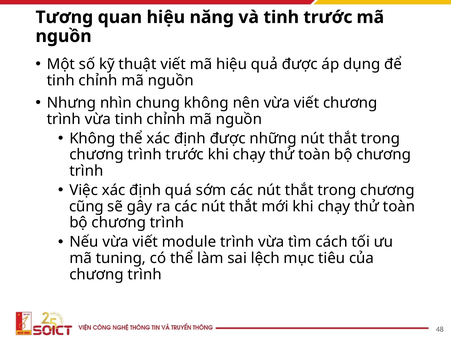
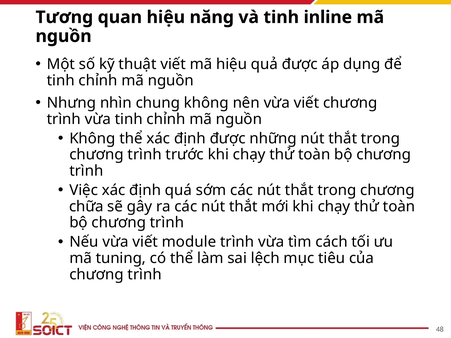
tinh trước: trước -> inline
cũng: cũng -> chữa
